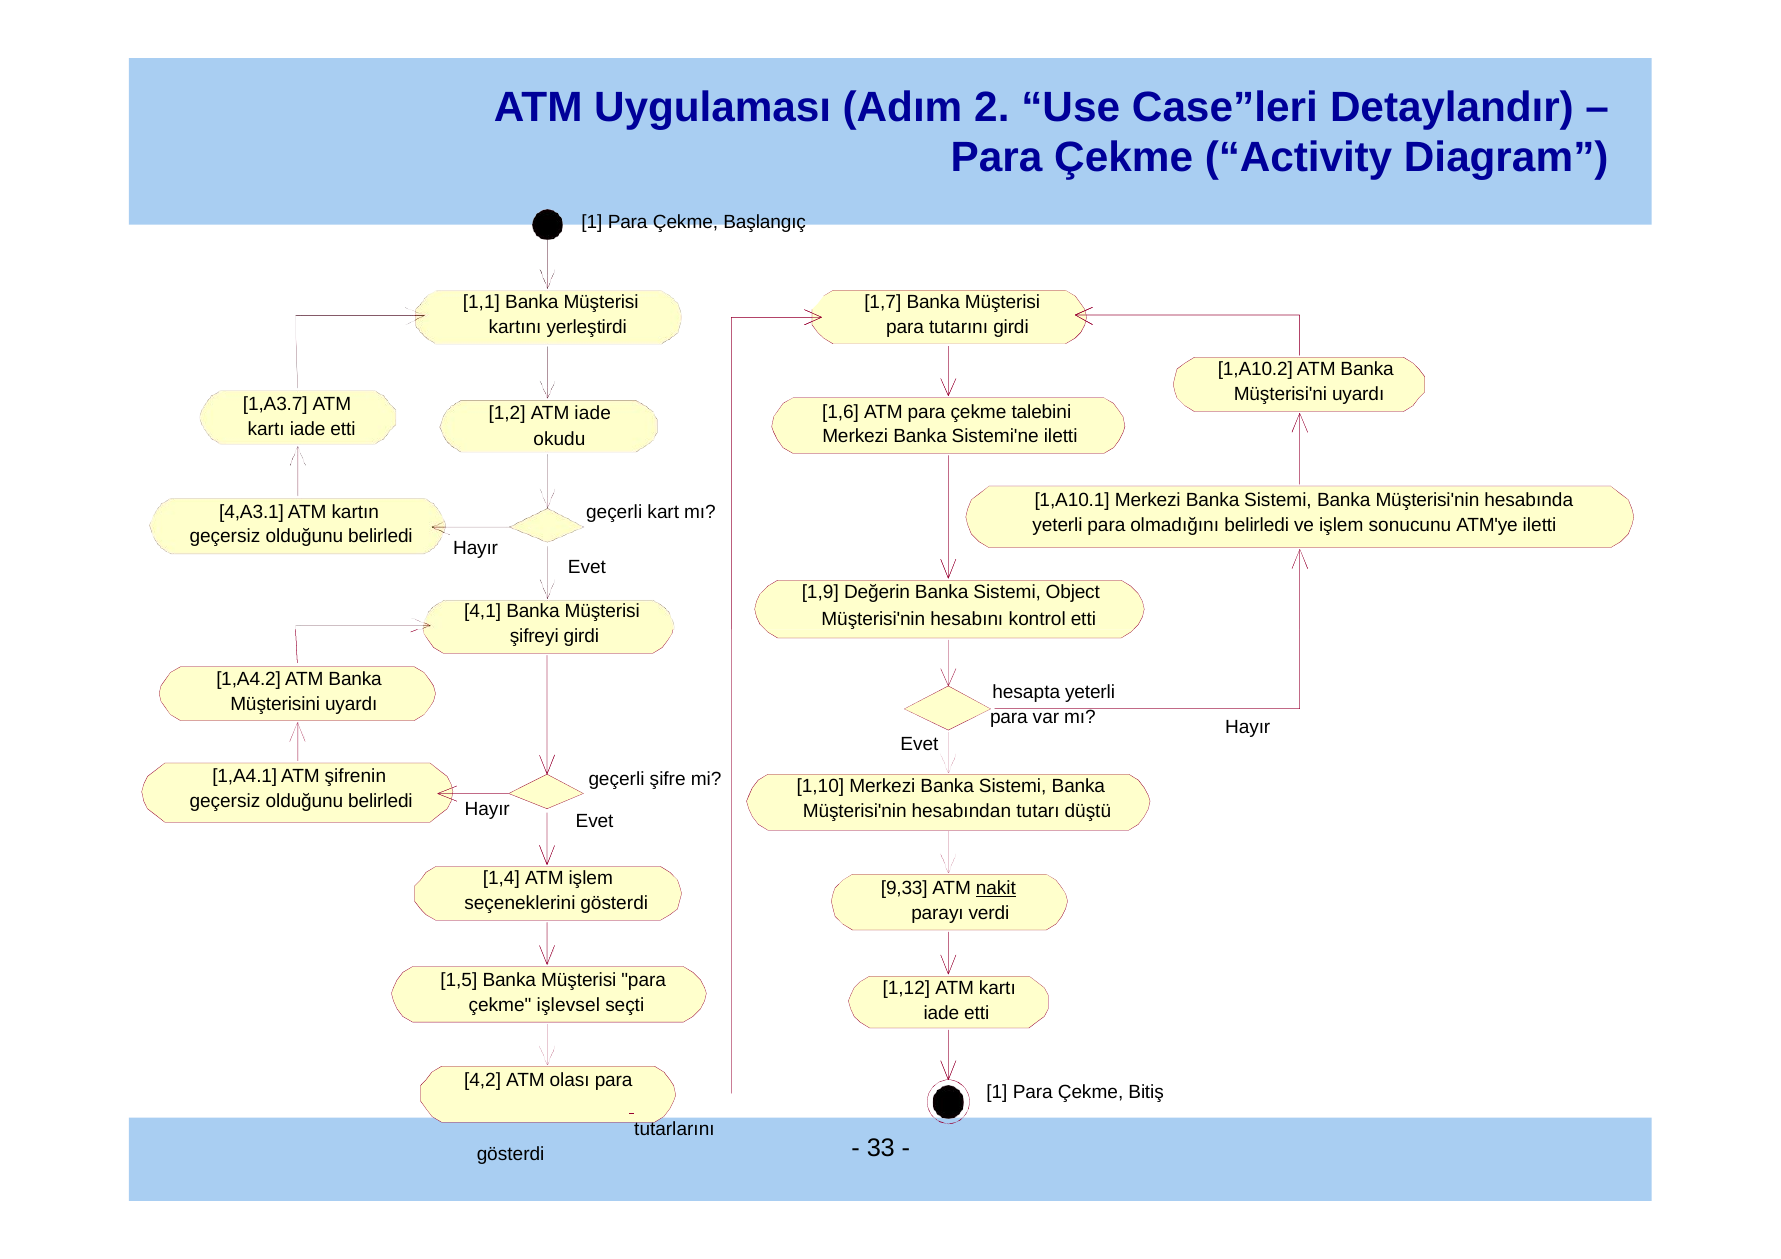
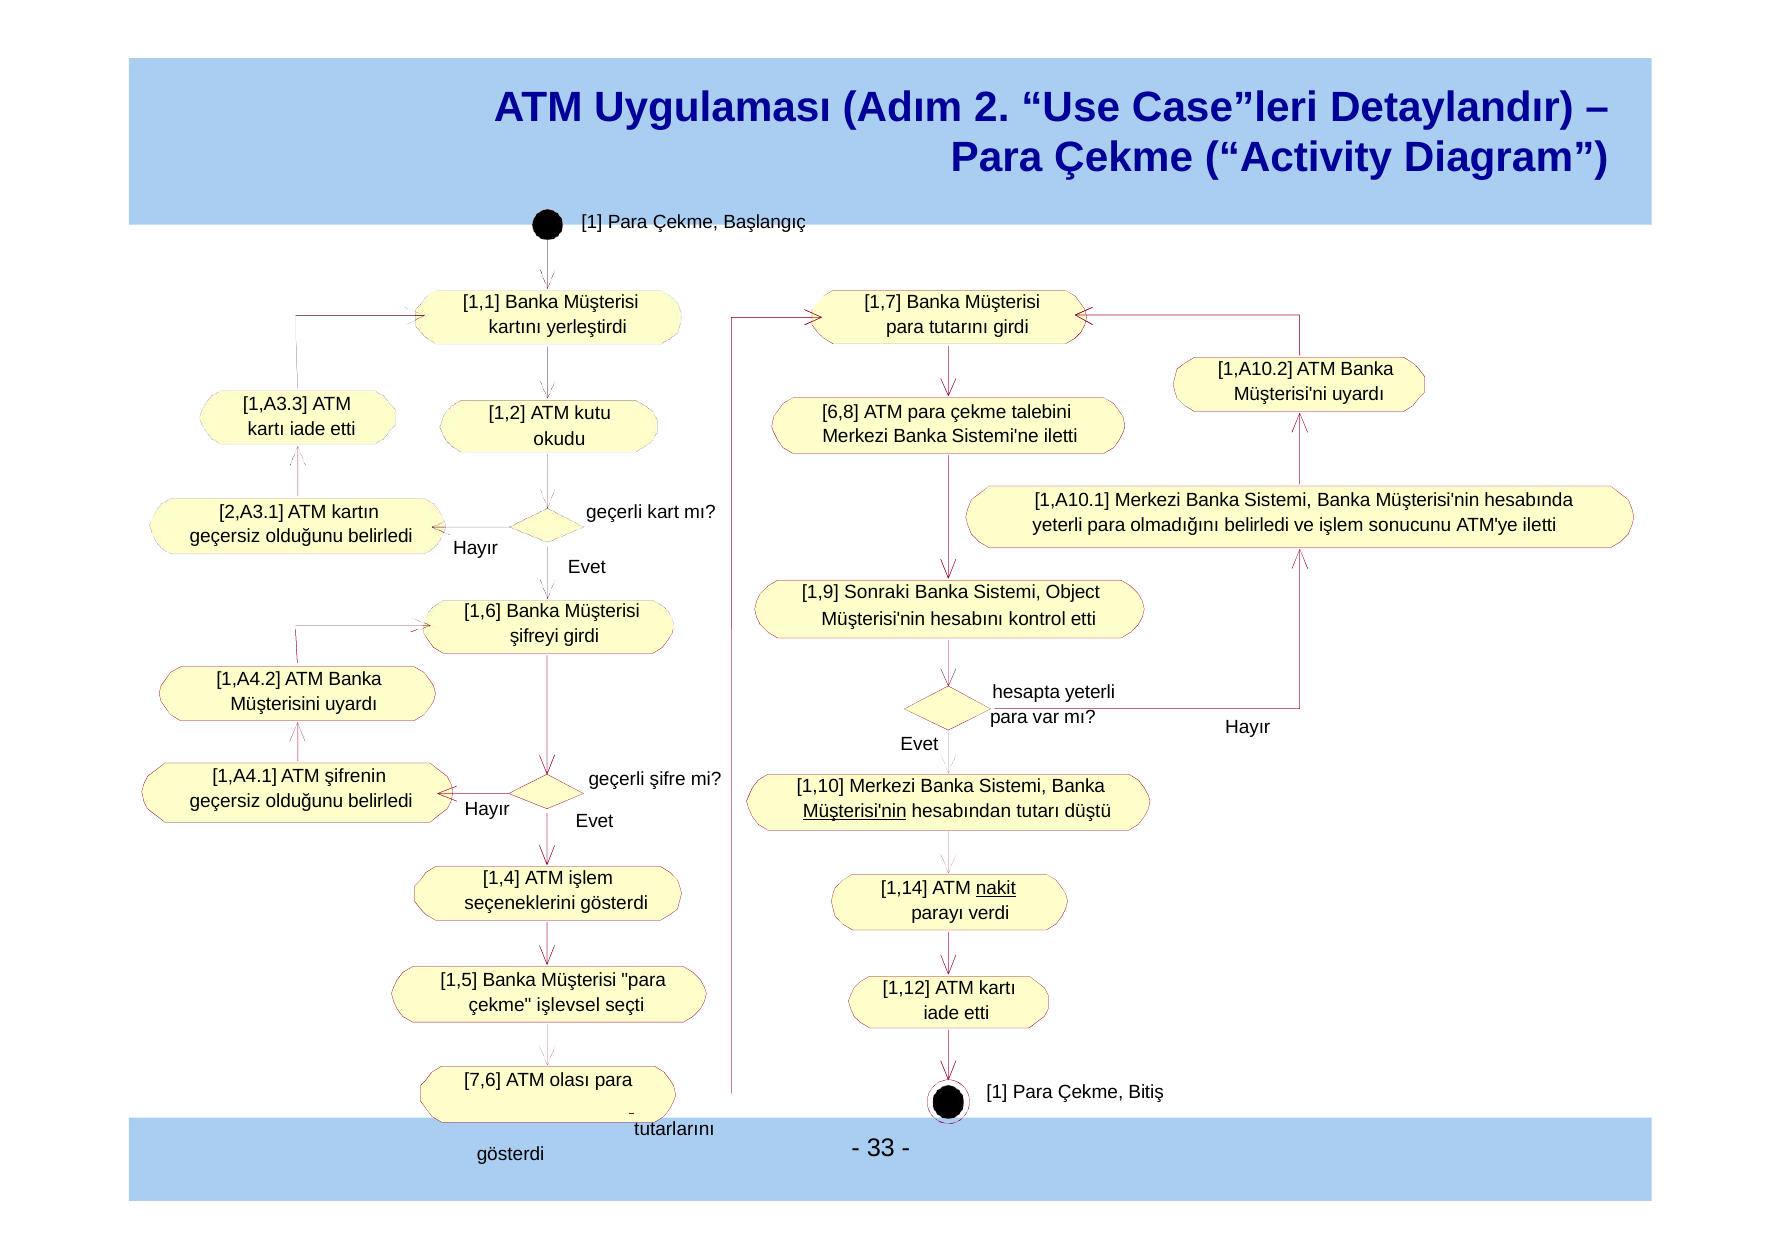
1,A3.7: 1,A3.7 -> 1,A3.3
1,6: 1,6 -> 6,8
ATM iade: iade -> kutu
4,A3.1: 4,A3.1 -> 2,A3.1
Değerin: Değerin -> Sonraki
4,1: 4,1 -> 1,6
Müşterisi'nin at (855, 811) underline: none -> present
9,33: 9,33 -> 1,14
4,2: 4,2 -> 7,6
